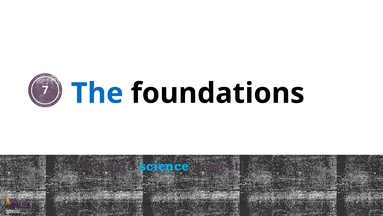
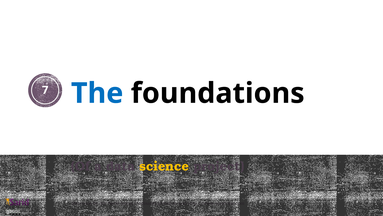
science colour: light blue -> yellow
